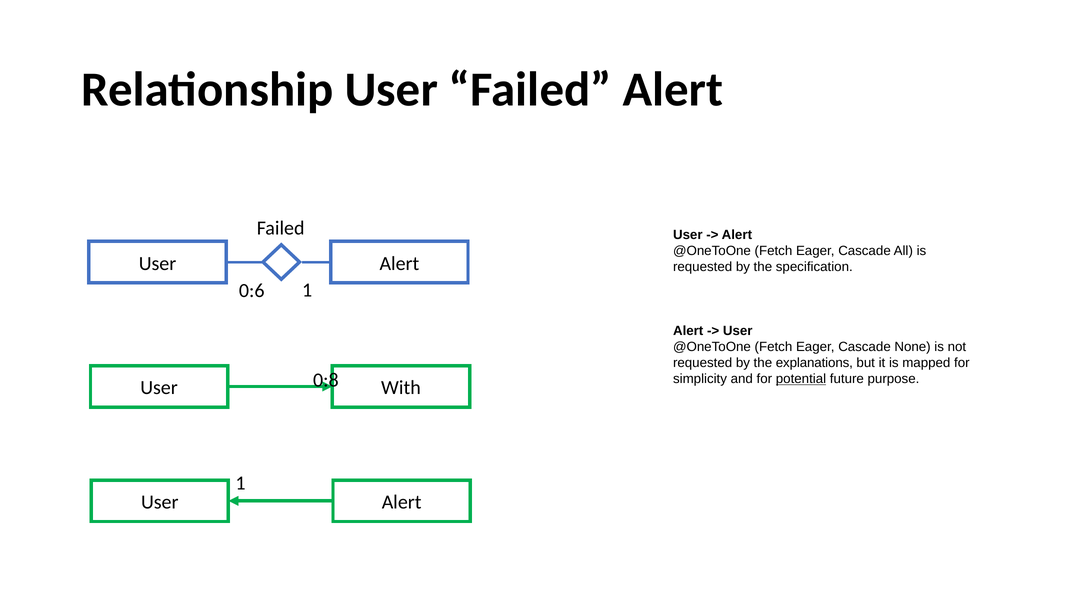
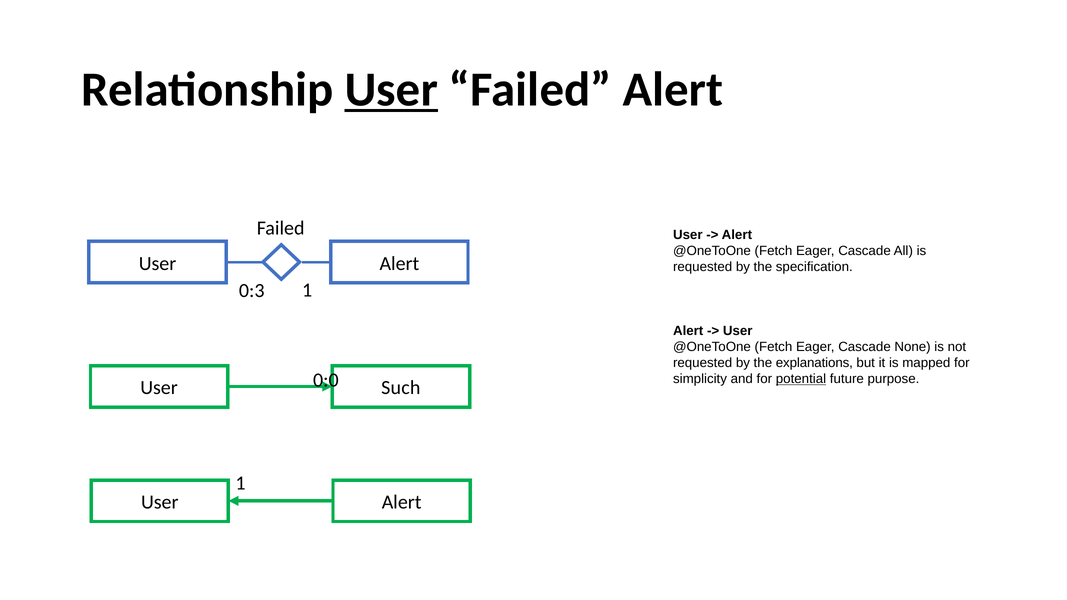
User at (391, 90) underline: none -> present
0:6: 0:6 -> 0:3
0:8: 0:8 -> 0:0
With: With -> Such
